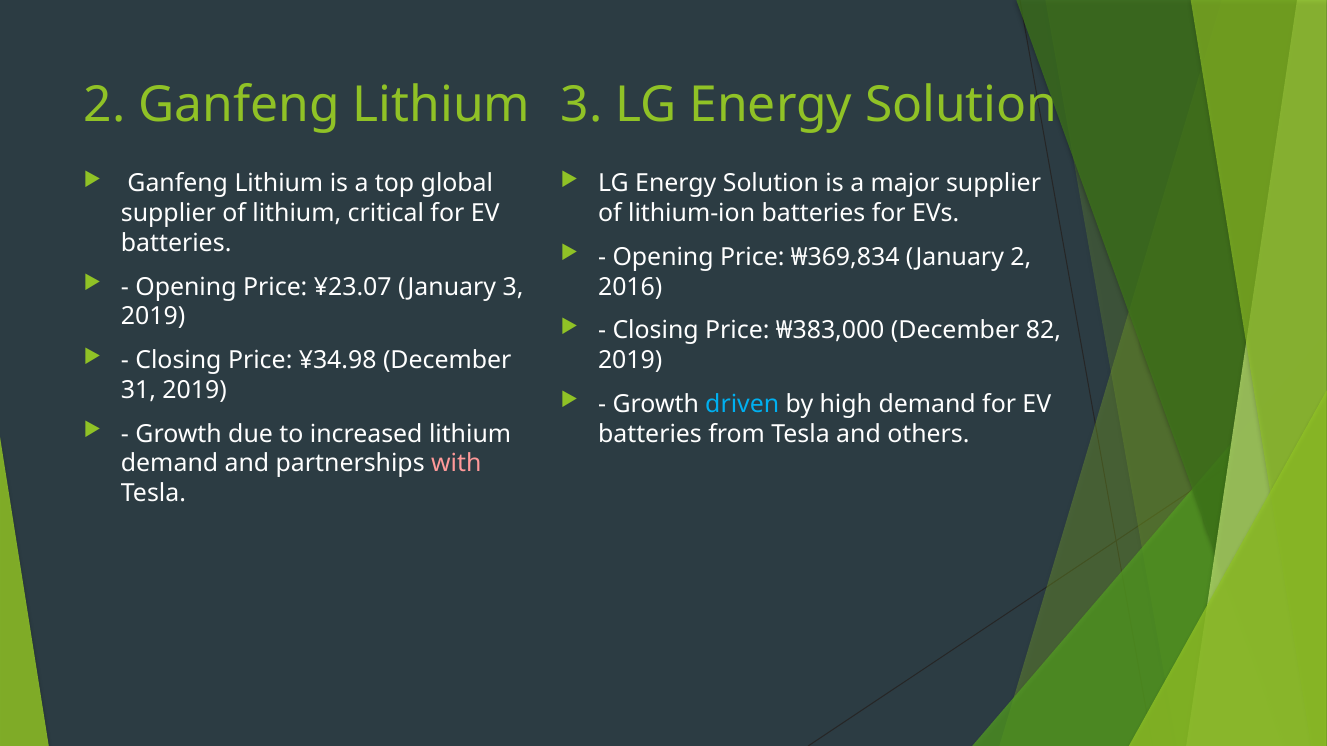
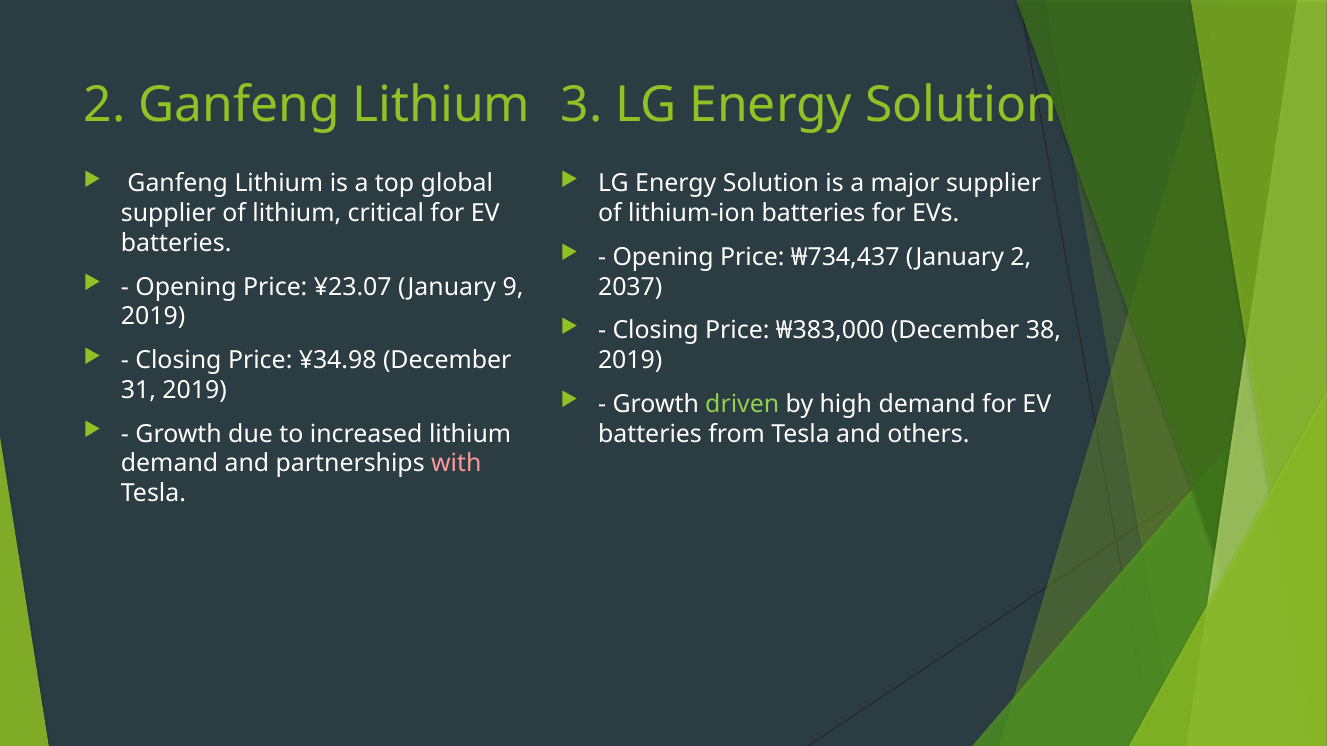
₩369,834: ₩369,834 -> ₩734,437
January 3: 3 -> 9
2016: 2016 -> 2037
82: 82 -> 38
driven colour: light blue -> light green
